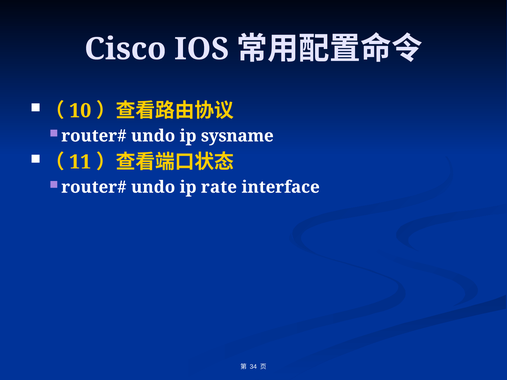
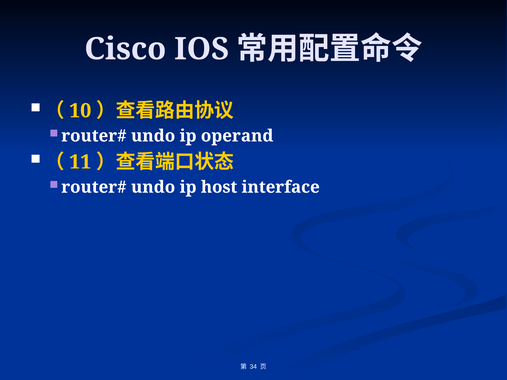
sysname: sysname -> operand
rate: rate -> host
